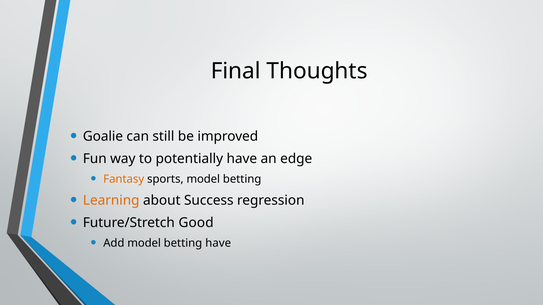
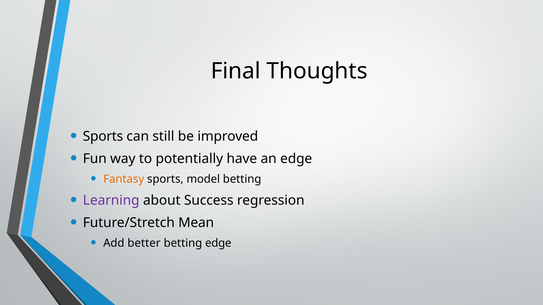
Goalie at (103, 136): Goalie -> Sports
Learning colour: orange -> purple
Good: Good -> Mean
Add model: model -> better
betting have: have -> edge
